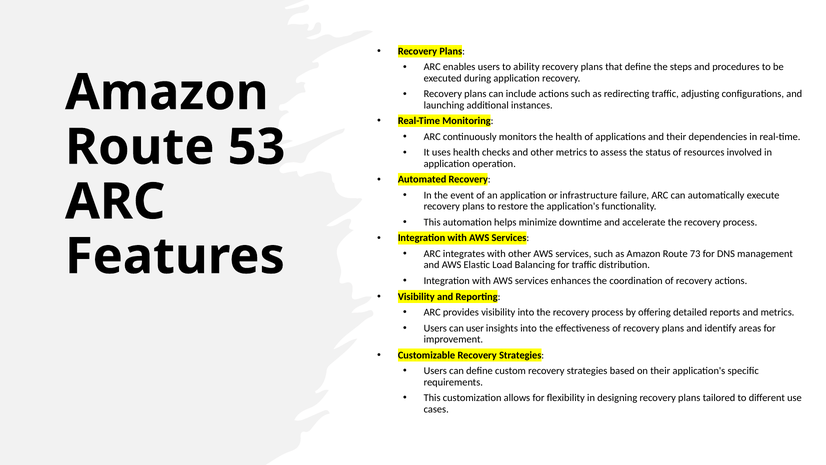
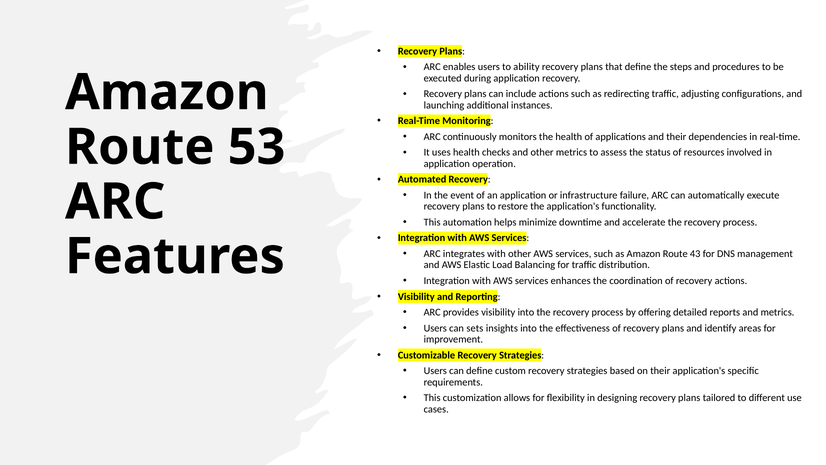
73: 73 -> 43
user: user -> sets
